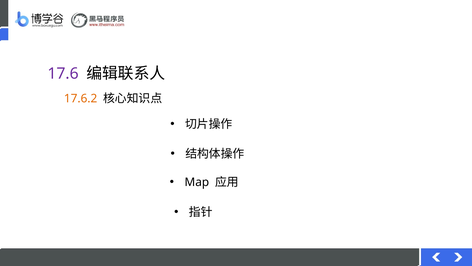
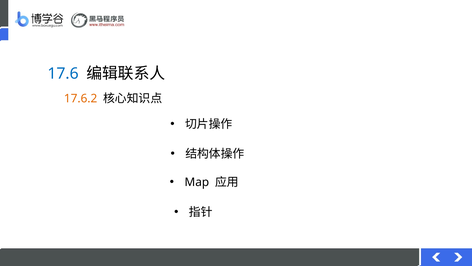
17.6 colour: purple -> blue
